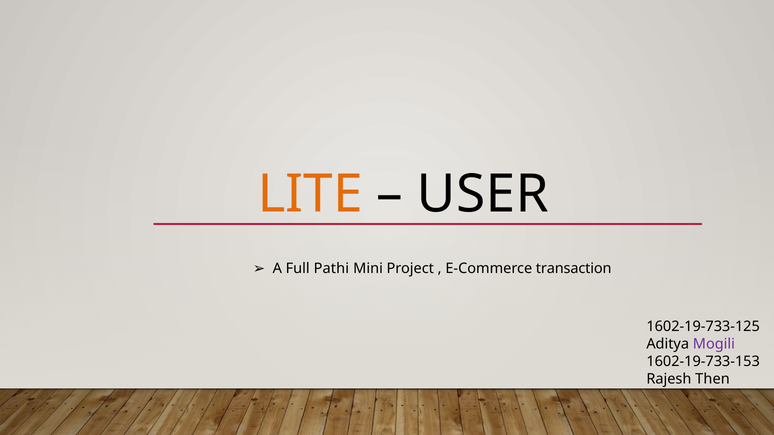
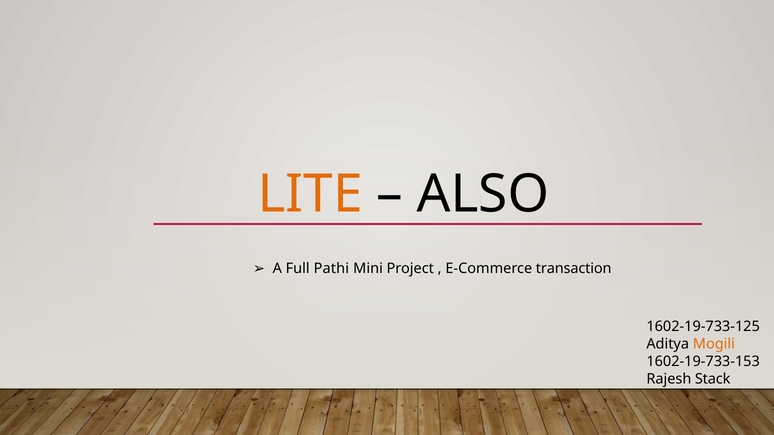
USER: USER -> ALSO
Mogili colour: purple -> orange
Then: Then -> Stack
